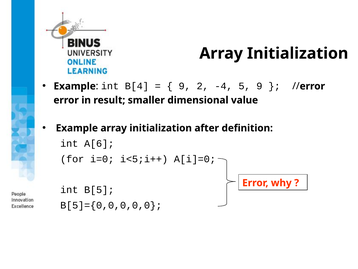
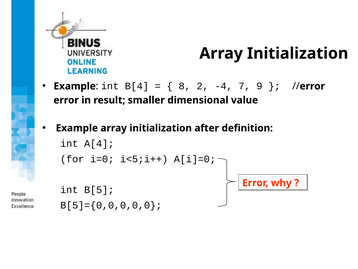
9 at (185, 86): 9 -> 8
5: 5 -> 7
A[6: A[6 -> A[4
